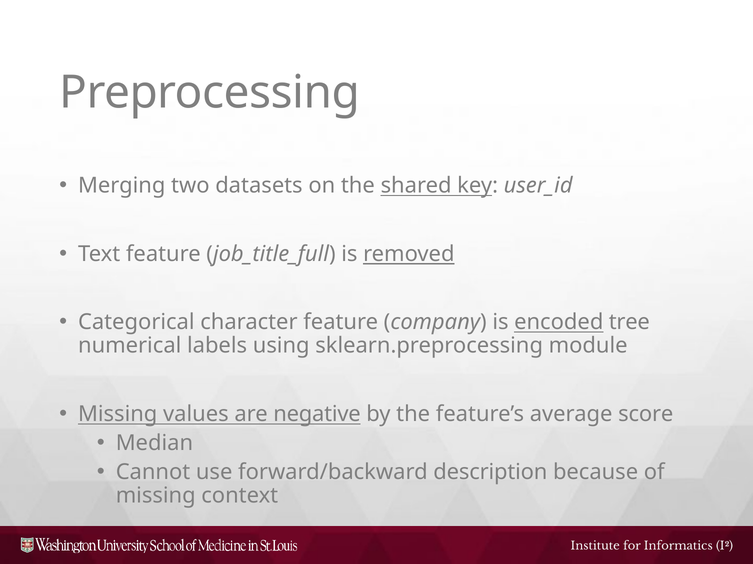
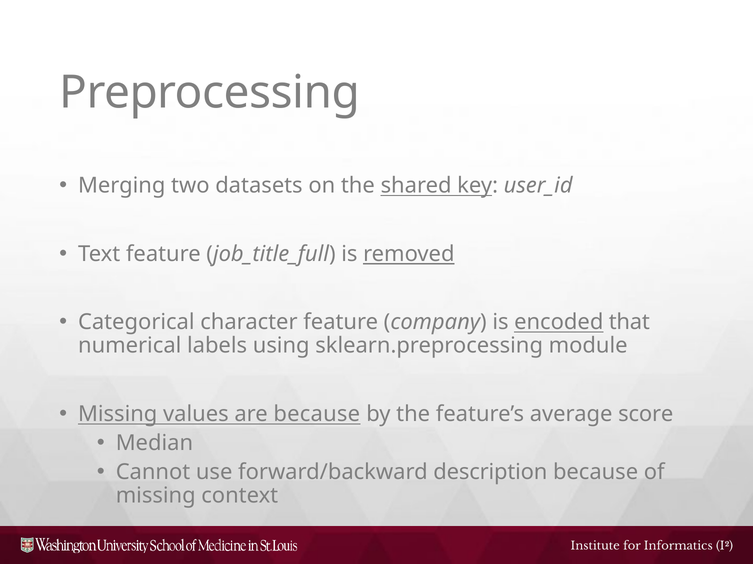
tree: tree -> that
are negative: negative -> because
